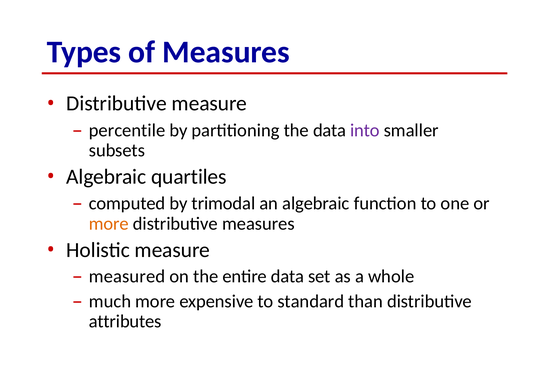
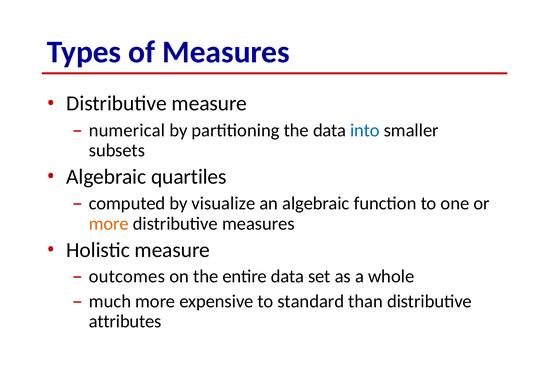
percentile: percentile -> numerical
into colour: purple -> blue
trimodal: trimodal -> visualize
measured: measured -> outcomes
